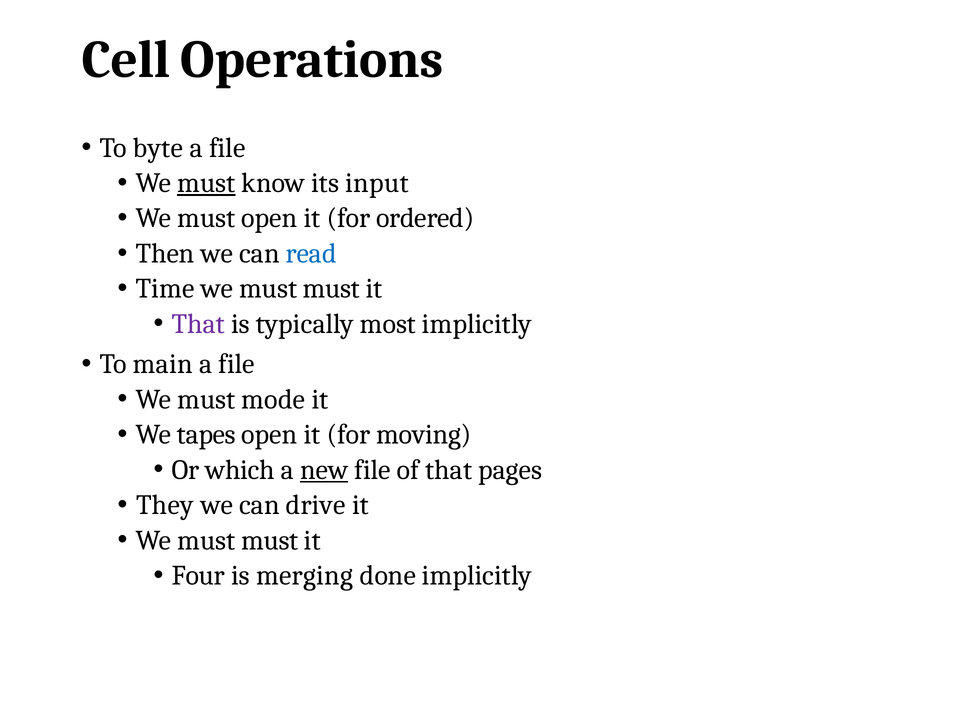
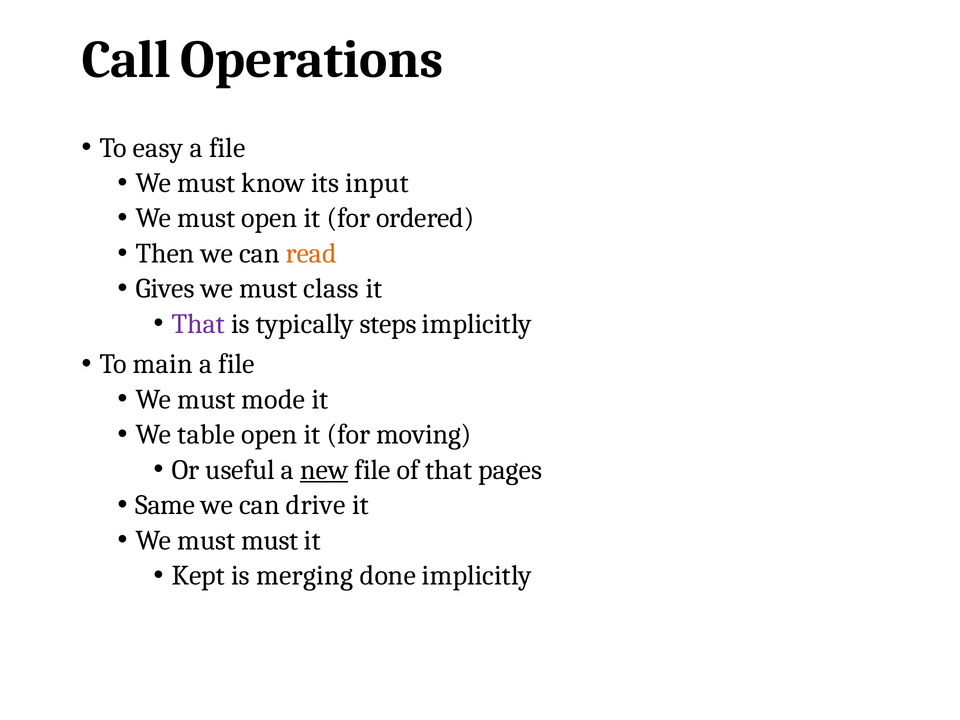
Cell: Cell -> Call
byte: byte -> easy
must at (206, 183) underline: present -> none
read colour: blue -> orange
Time: Time -> Gives
must at (331, 289): must -> class
most: most -> steps
tapes: tapes -> table
which: which -> useful
They: They -> Same
Four: Four -> Kept
